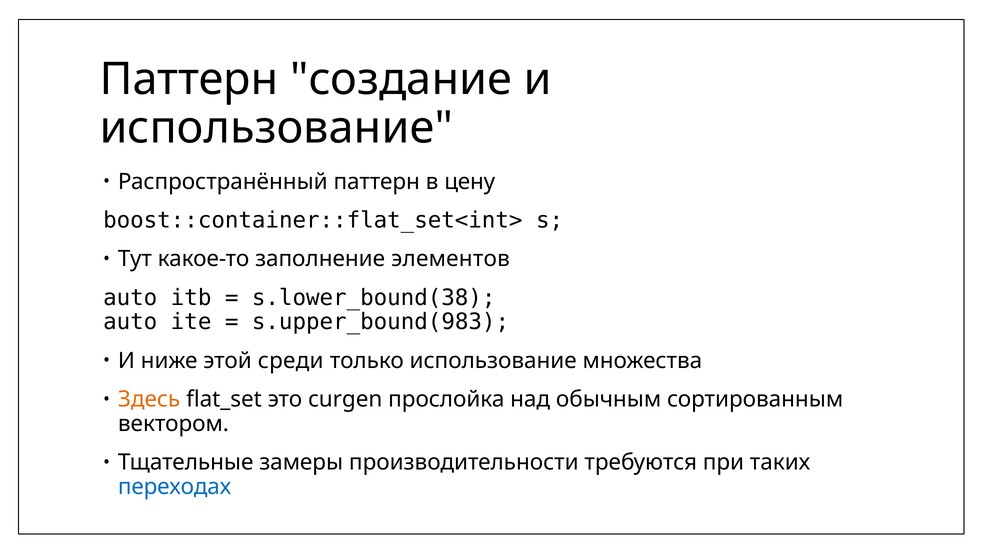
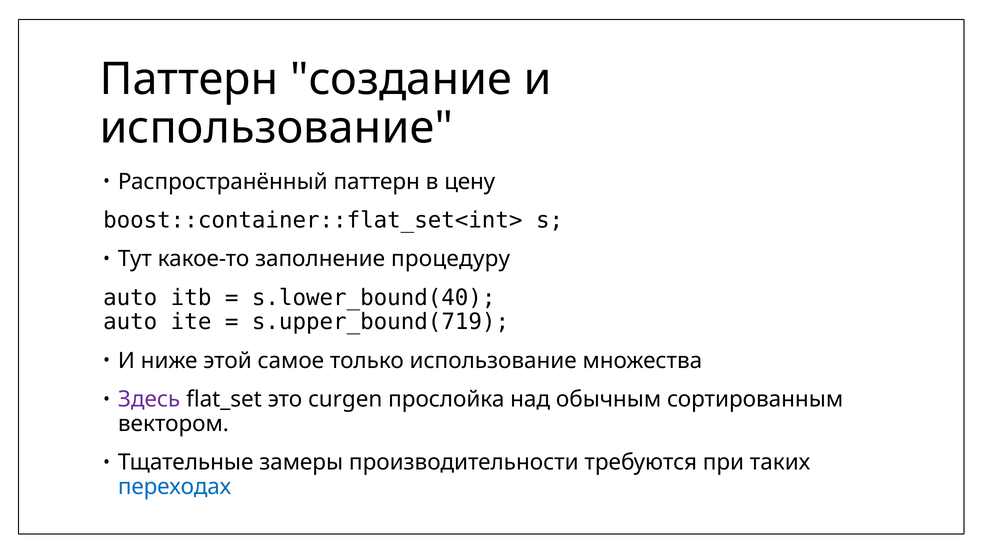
элементов: элементов -> процедуру
s.lower_bound(38: s.lower_bound(38 -> s.lower_bound(40
s.upper_bound(983: s.upper_bound(983 -> s.upper_bound(719
среди: среди -> самое
Здесь colour: orange -> purple
